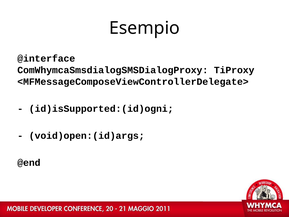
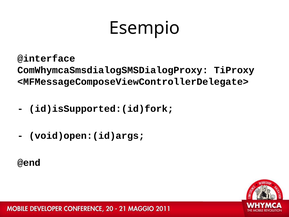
id)isSupported:(id)ogni: id)isSupported:(id)ogni -> id)isSupported:(id)fork
